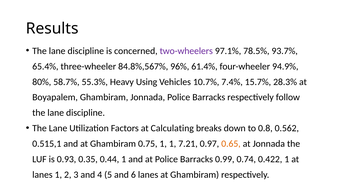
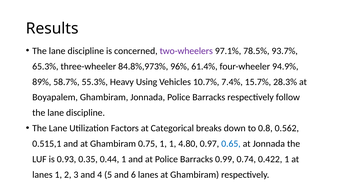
65.4%: 65.4% -> 65.3%
84.8%,567%: 84.8%,567% -> 84.8%,973%
80%: 80% -> 89%
Calculating: Calculating -> Categorical
7.21: 7.21 -> 4.80
0.65 colour: orange -> blue
